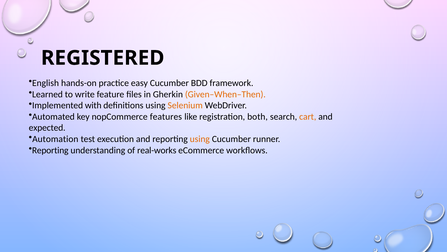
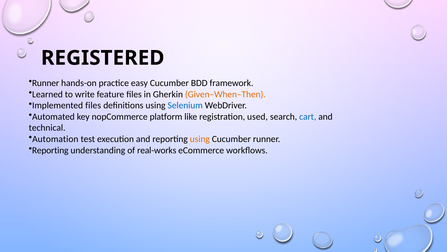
English at (46, 83): English -> Runner
Implemented with: with -> files
Selenium colour: orange -> blue
features: features -> platform
both: both -> used
cart colour: orange -> blue
expected: expected -> technical
